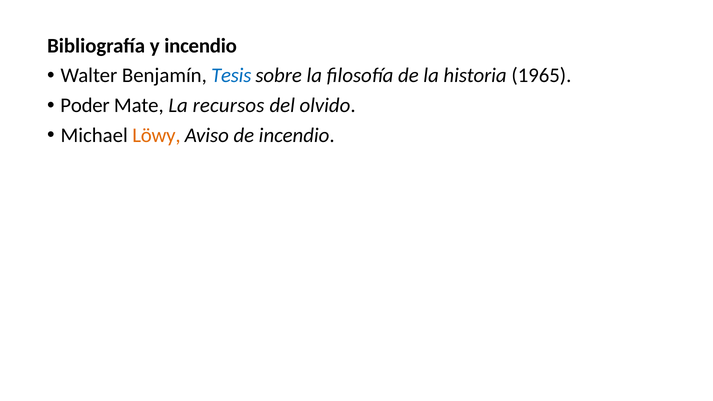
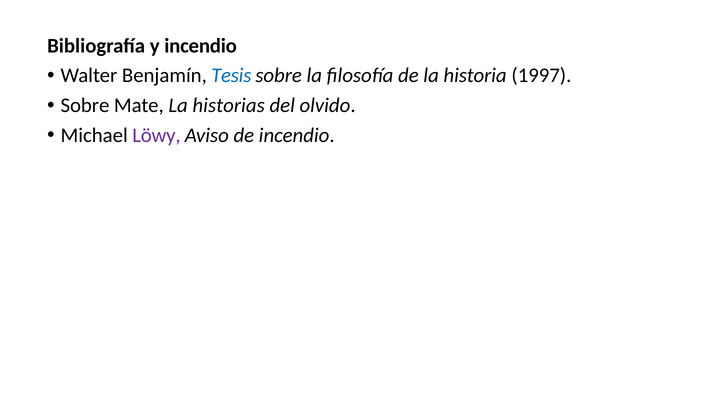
1965: 1965 -> 1997
Poder at (85, 106): Poder -> Sobre
recursos: recursos -> historias
Löwy colour: orange -> purple
